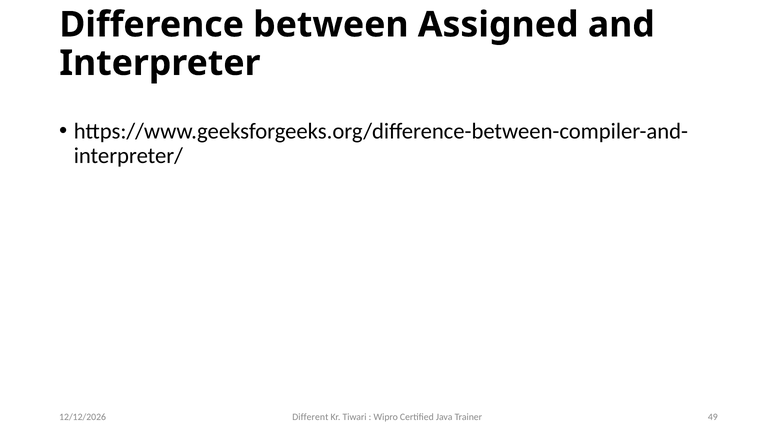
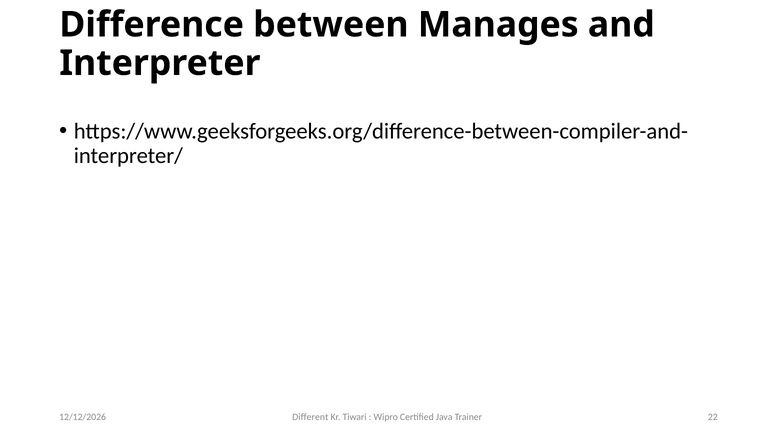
Assigned: Assigned -> Manages
49: 49 -> 22
